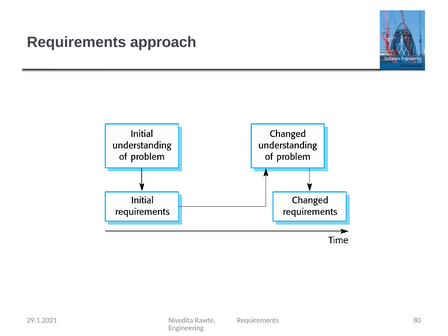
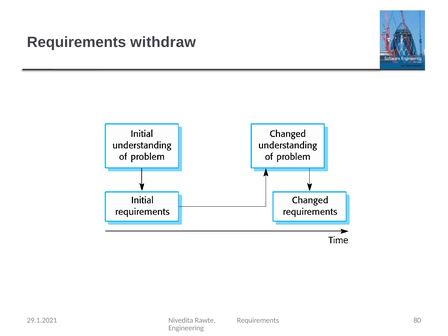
approach: approach -> withdraw
